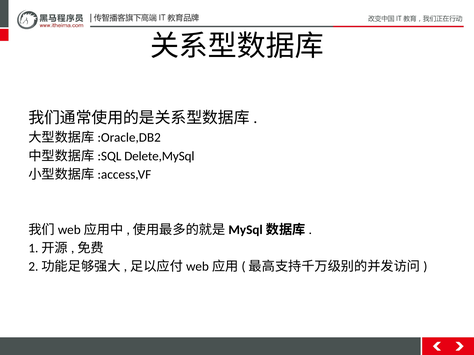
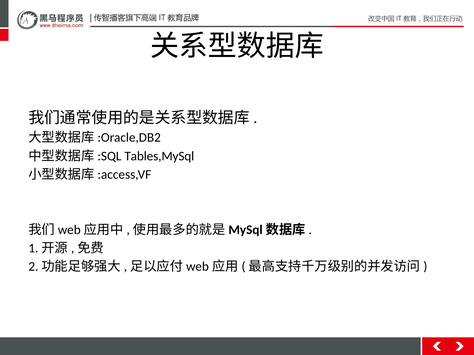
Delete,MySql: Delete,MySql -> Tables,MySql
